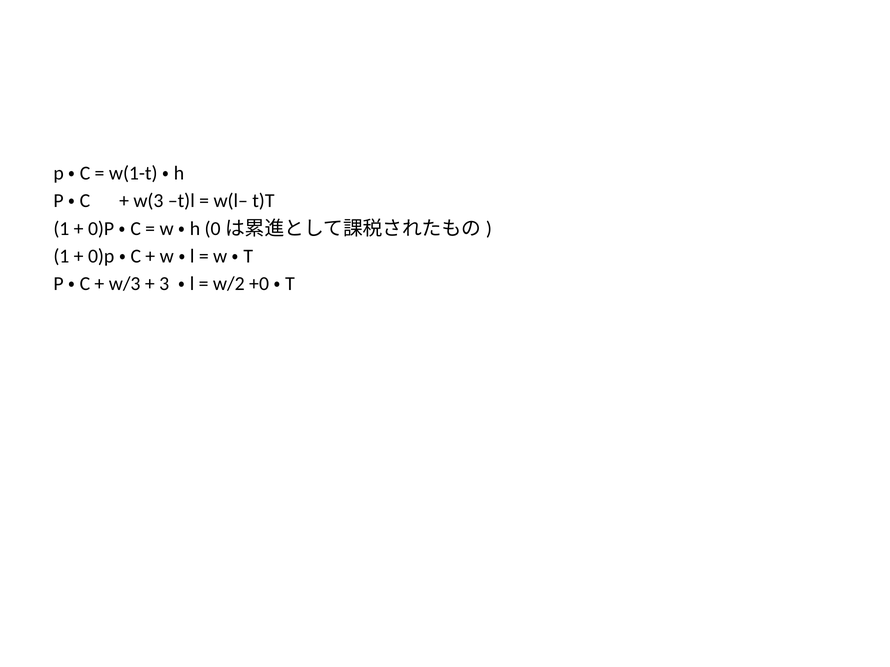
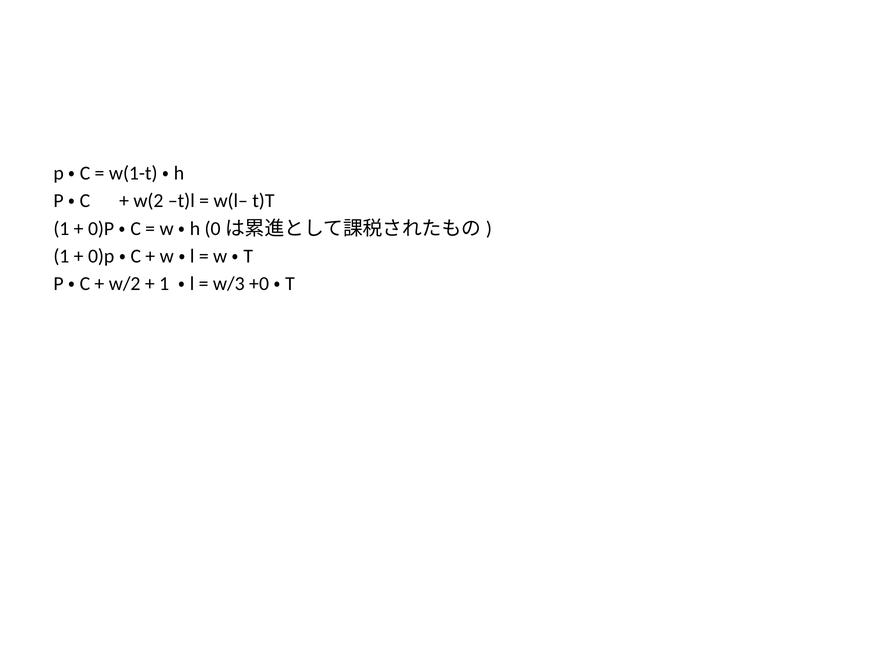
w(3: w(3 -> w(2
w/3: w/3 -> w/2
3 at (164, 284): 3 -> 1
w/2: w/2 -> w/3
